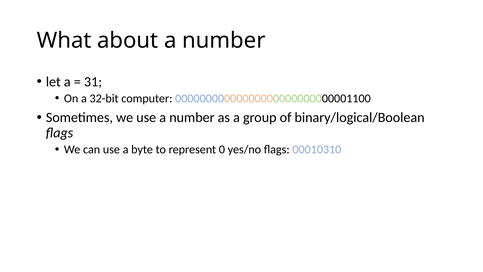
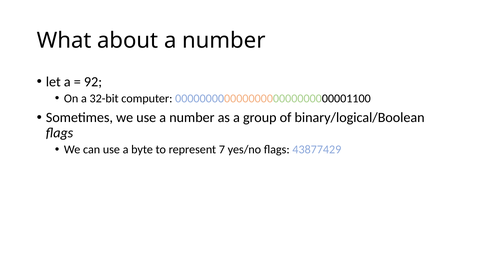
31: 31 -> 92
0: 0 -> 7
00010310: 00010310 -> 43877429
